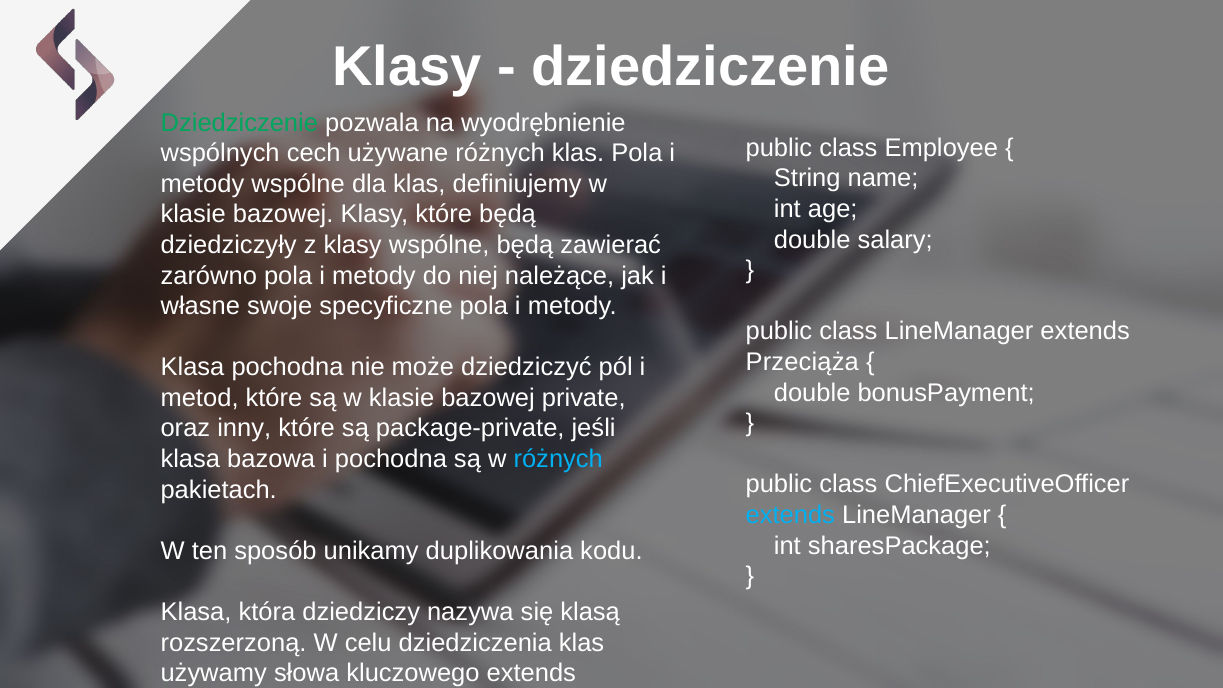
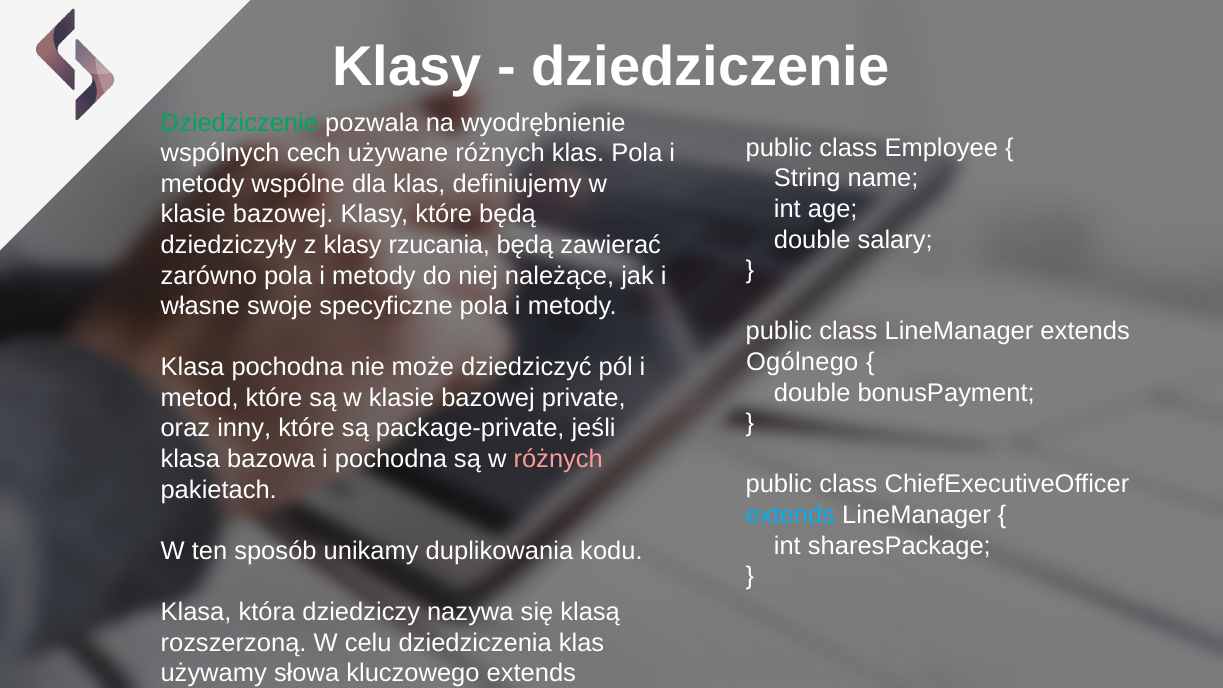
klasy wspólne: wspólne -> rzucania
Przeciąża: Przeciąża -> Ogólnego
różnych at (558, 459) colour: light blue -> pink
